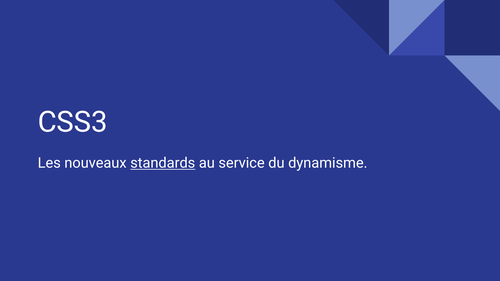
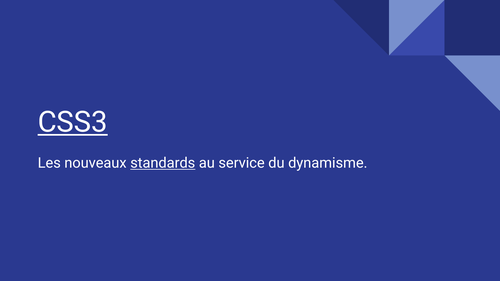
CSS3 underline: none -> present
